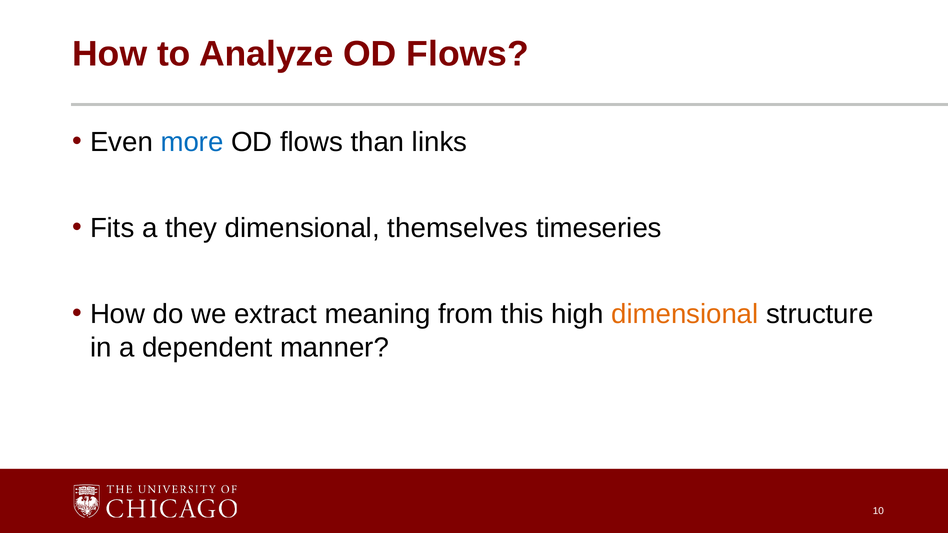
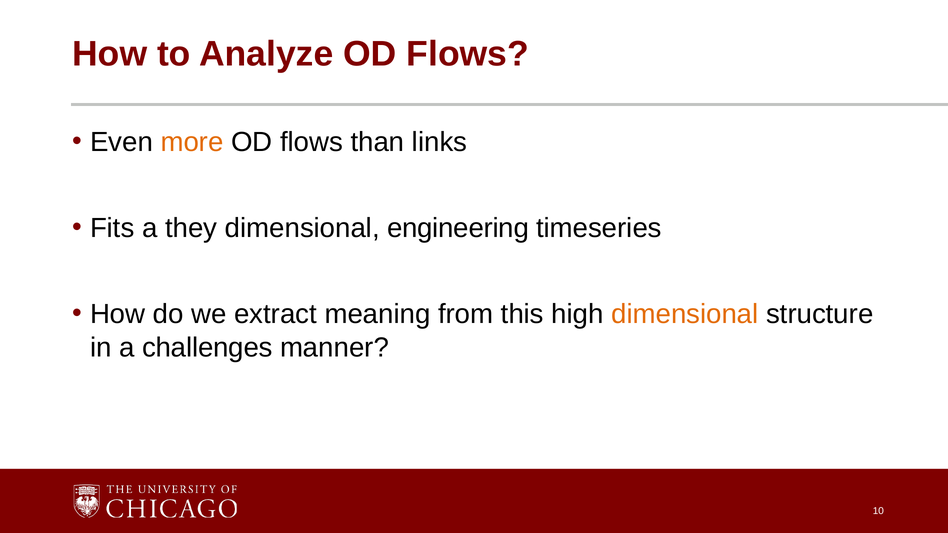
more colour: blue -> orange
themselves: themselves -> engineering
dependent: dependent -> challenges
